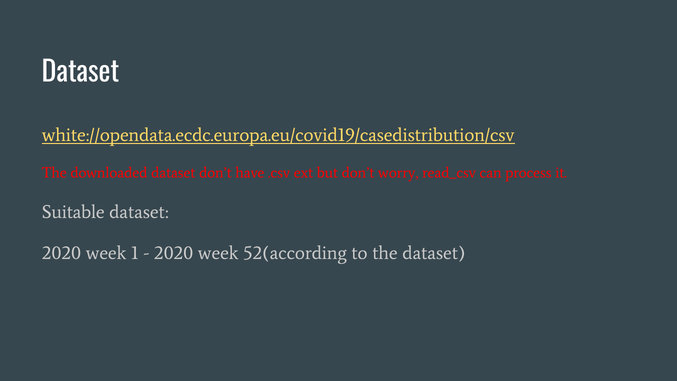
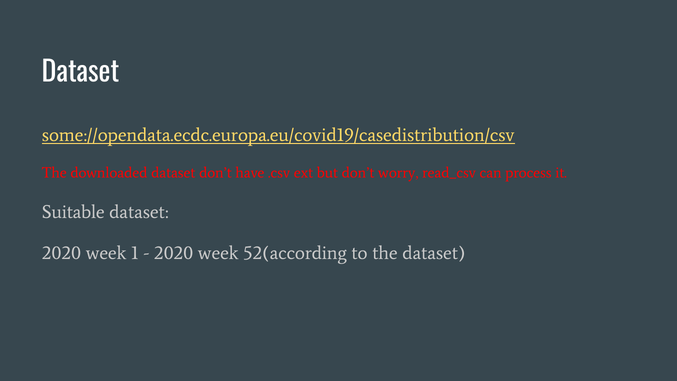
white://opendata.ecdc.europa.eu/covid19/casedistribution/csv: white://opendata.ecdc.europa.eu/covid19/casedistribution/csv -> some://opendata.ecdc.europa.eu/covid19/casedistribution/csv
